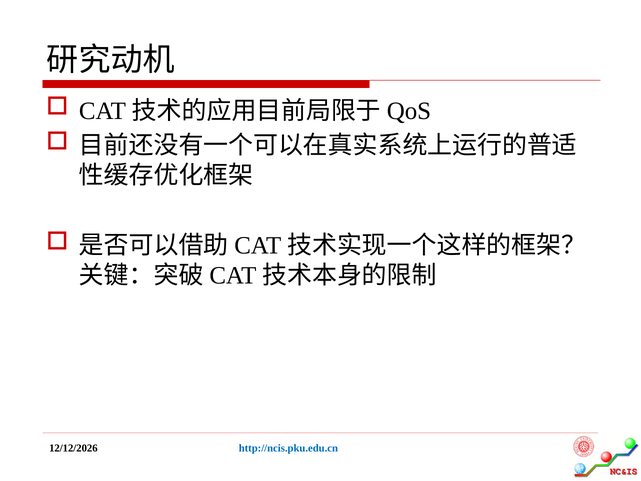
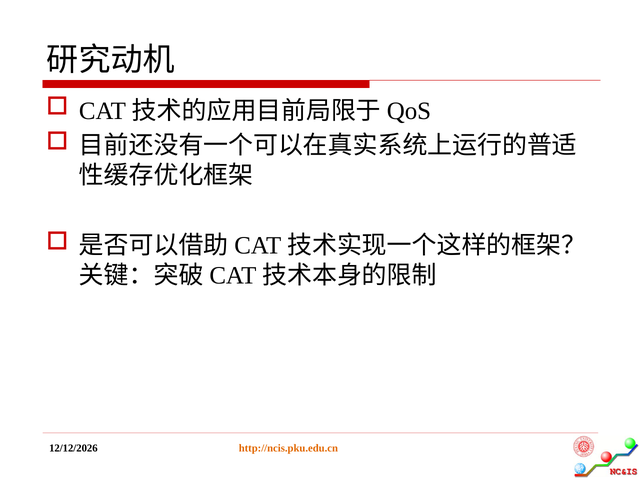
http://ncis.pku.edu.cn colour: blue -> orange
